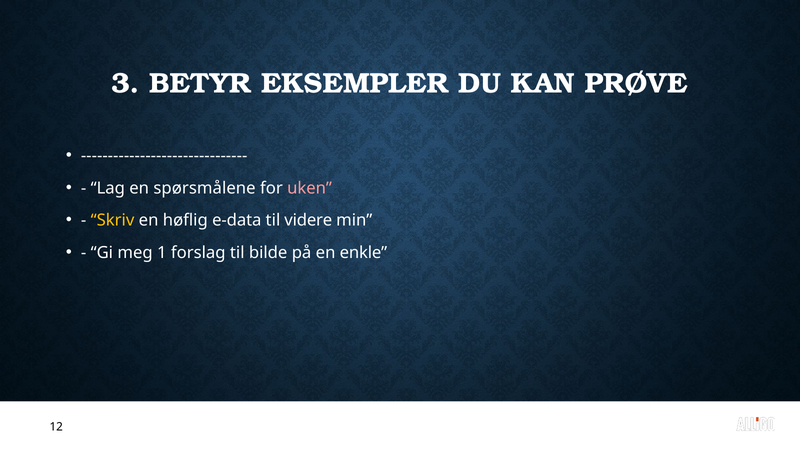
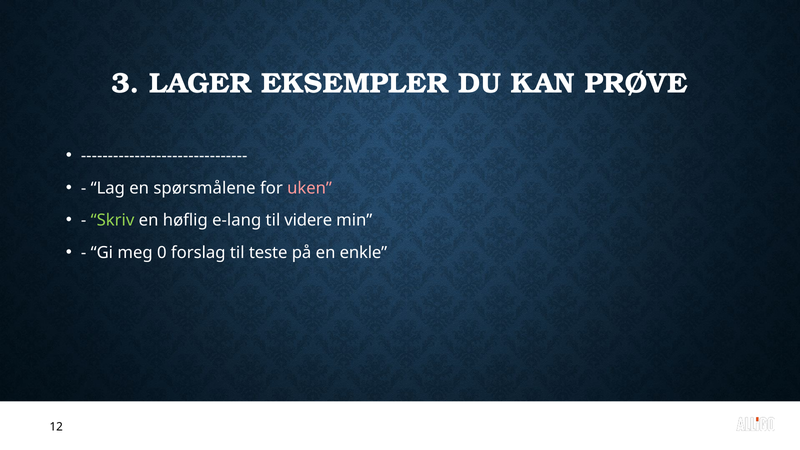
BETYR: BETYR -> LAGER
Skriv colour: yellow -> light green
e-data: e-data -> e-lang
1: 1 -> 0
bilde: bilde -> teste
